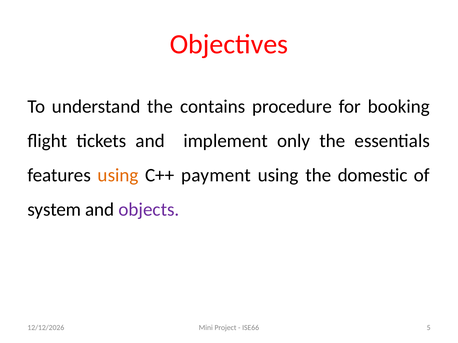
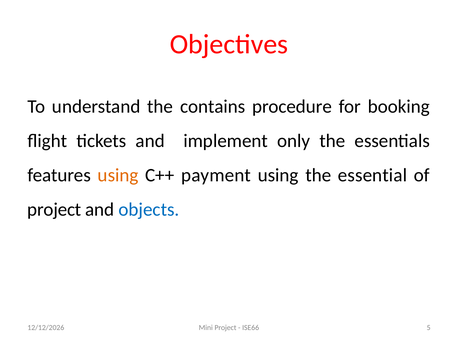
domestic: domestic -> essential
system at (54, 210): system -> project
objects colour: purple -> blue
